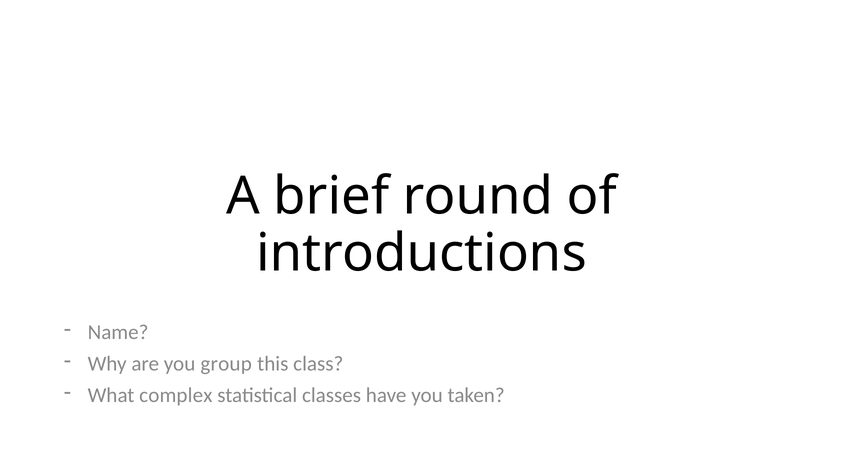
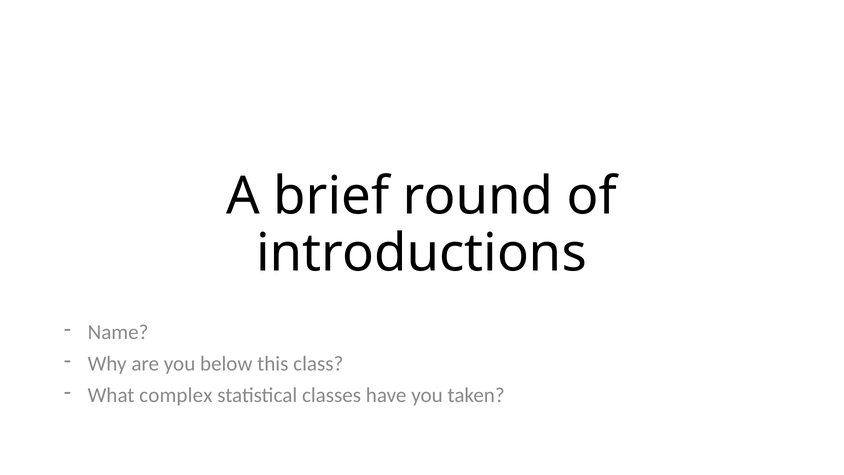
group: group -> below
